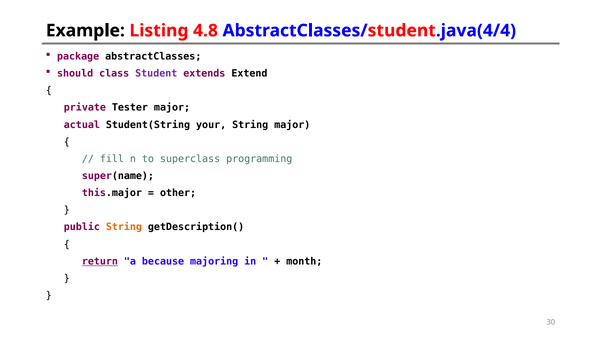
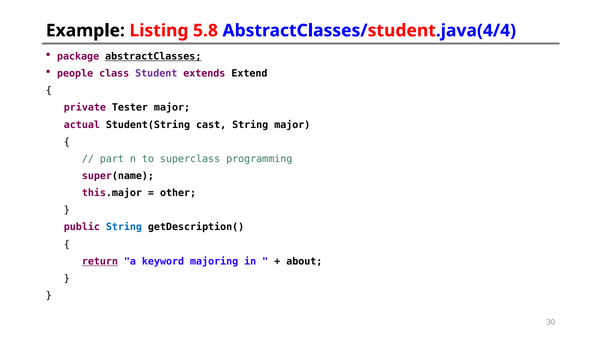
4.8: 4.8 -> 5.8
abstractClasses underline: none -> present
should: should -> people
your: your -> cast
fill: fill -> part
String at (124, 227) colour: orange -> blue
because: because -> keyword
month: month -> about
